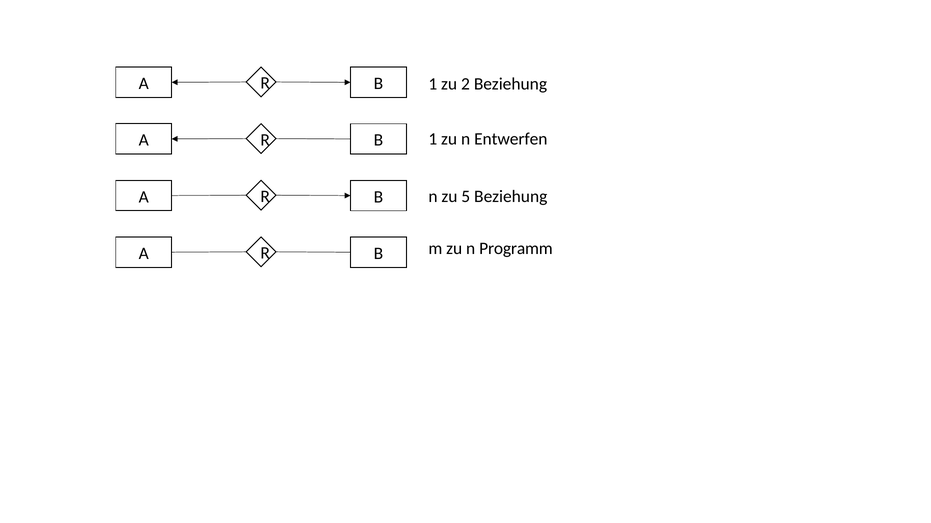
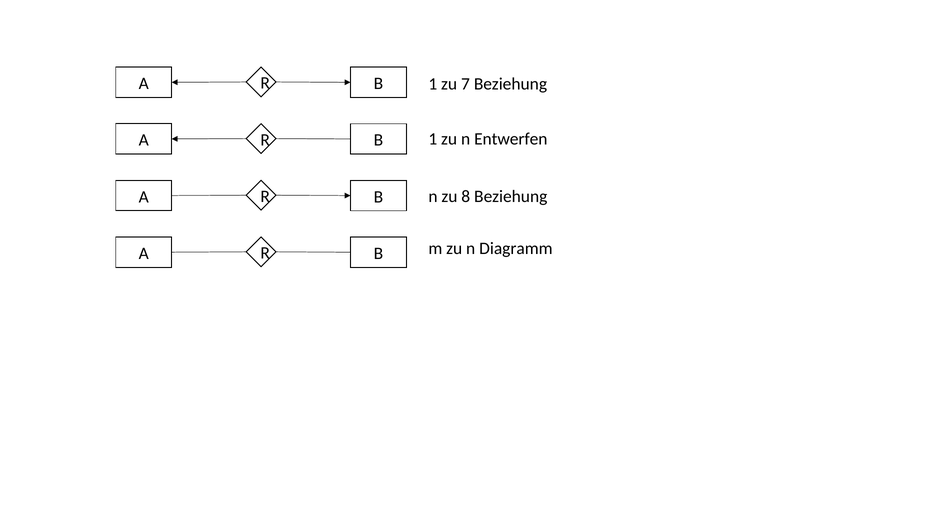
2: 2 -> 7
5: 5 -> 8
Programm: Programm -> Diagramm
